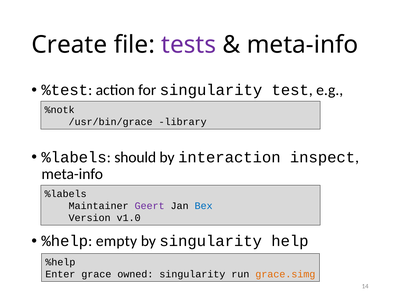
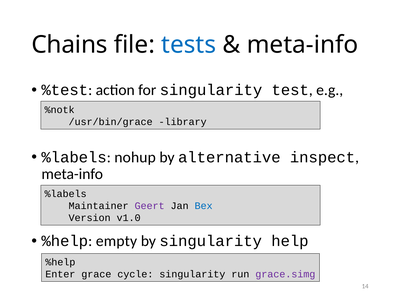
Create: Create -> Chains
tests colour: purple -> blue
should: should -> nohup
interaction: interaction -> alternative
owned: owned -> cycle
grace.simg colour: orange -> purple
